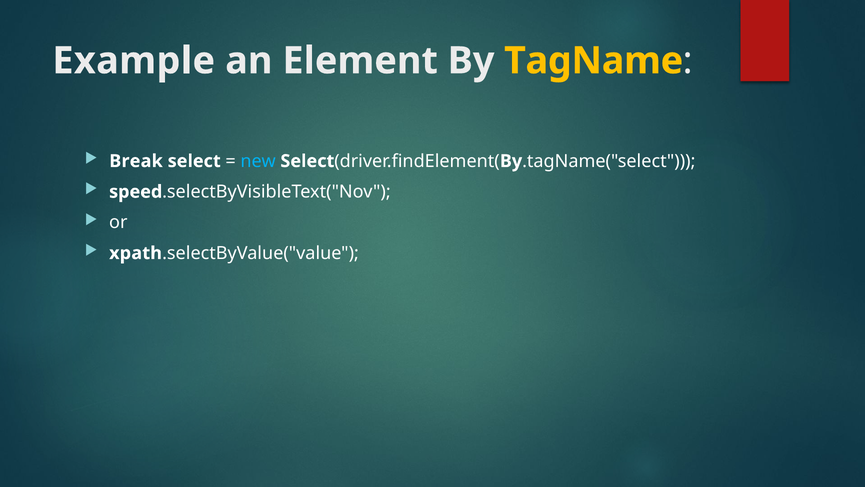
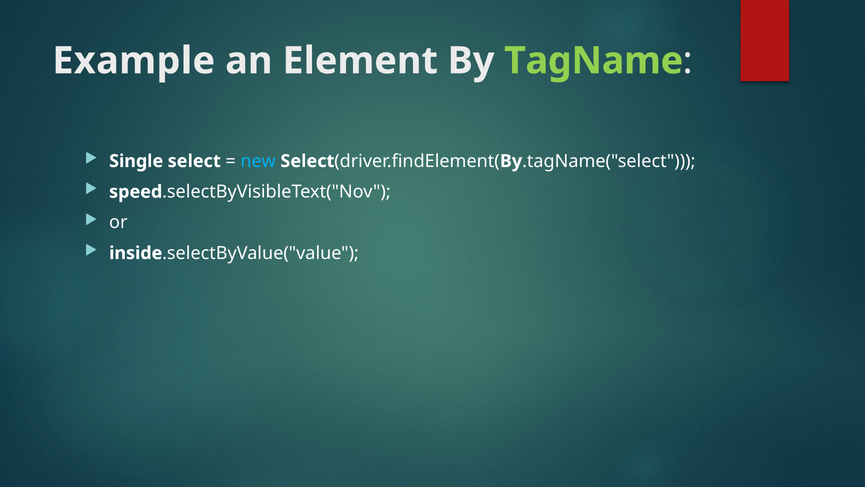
TagName colour: yellow -> light green
Break: Break -> Single
xpath: xpath -> inside
